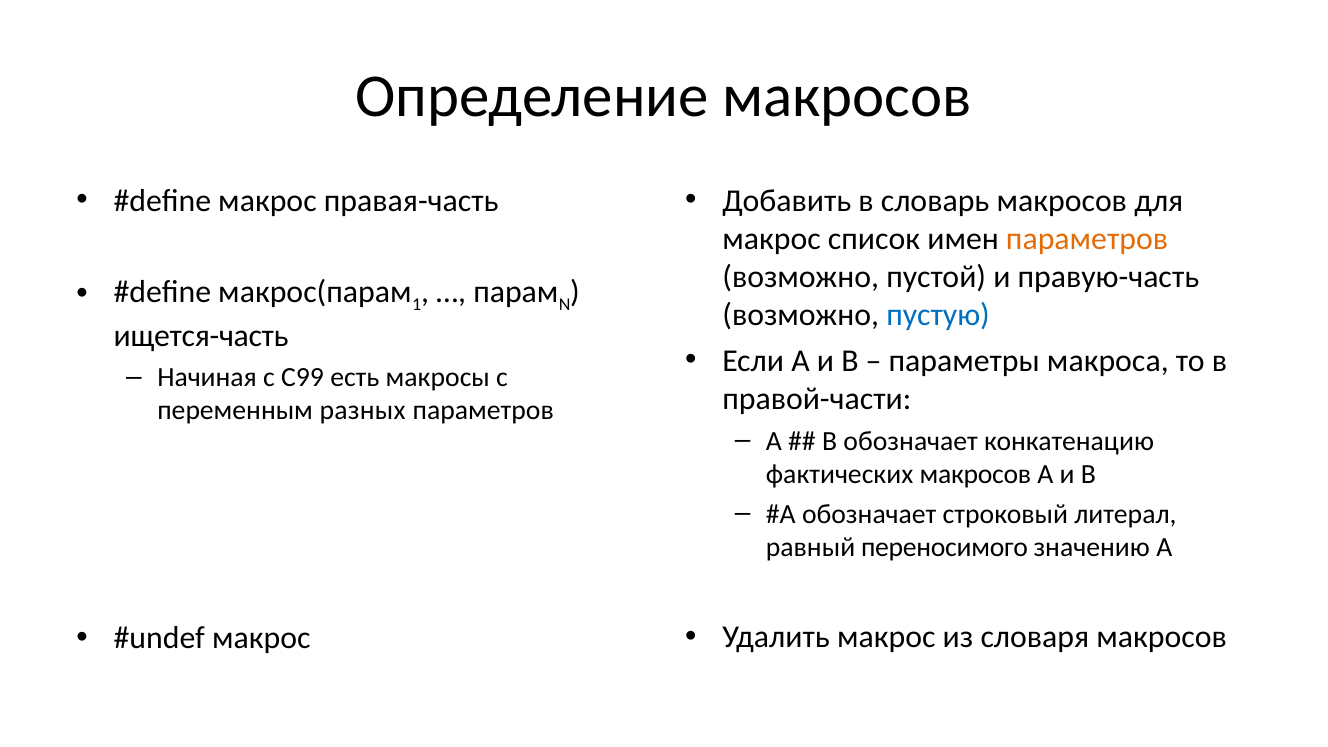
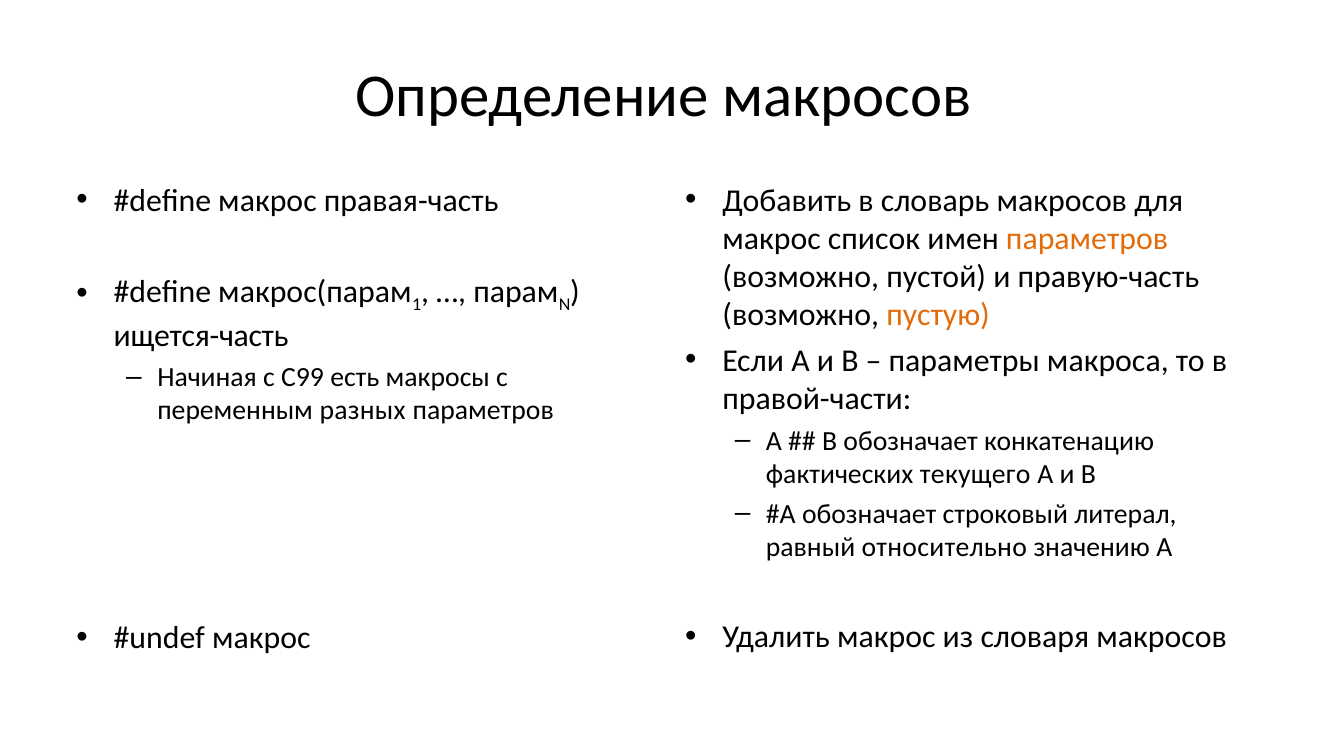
пустую colour: blue -> orange
фактических макросов: макросов -> текущего
переносимого: переносимого -> относительно
